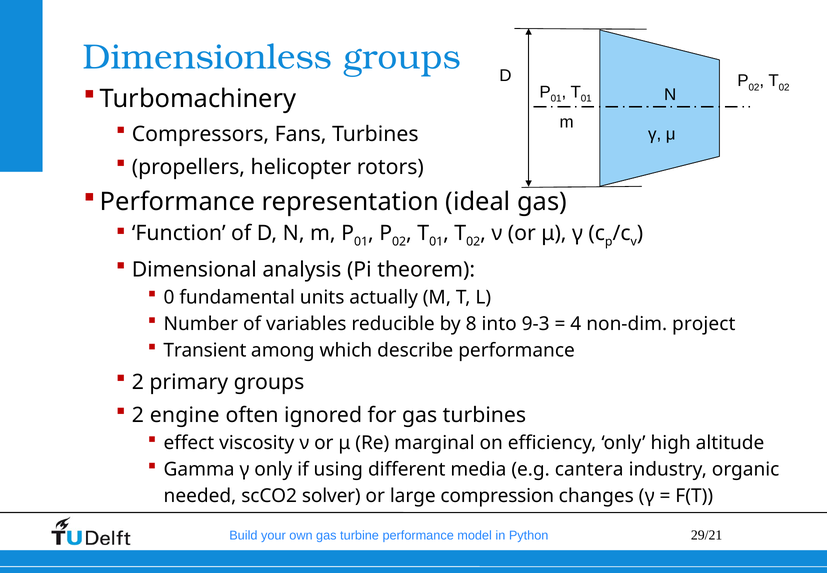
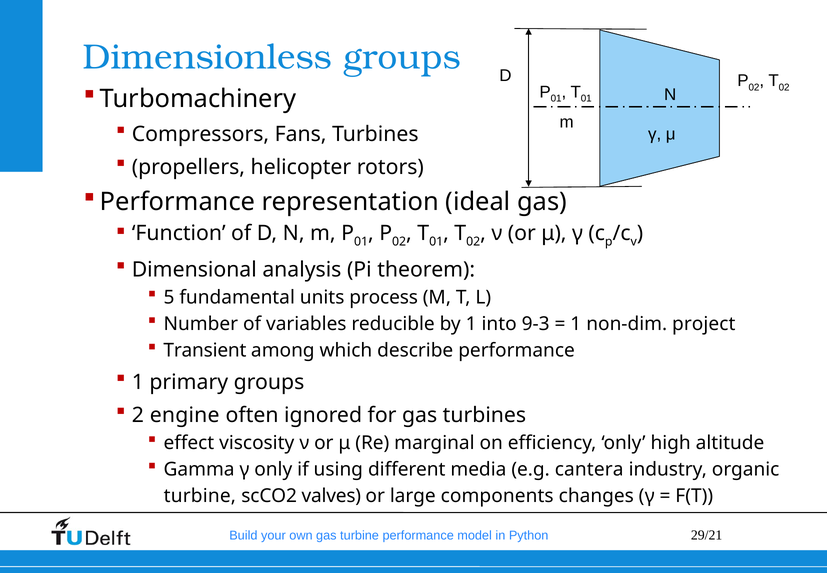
0: 0 -> 5
actually: actually -> process
by 8: 8 -> 1
4 at (576, 324): 4 -> 1
2 at (138, 382): 2 -> 1
needed at (200, 496): needed -> turbine
solver: solver -> valves
compression: compression -> components
